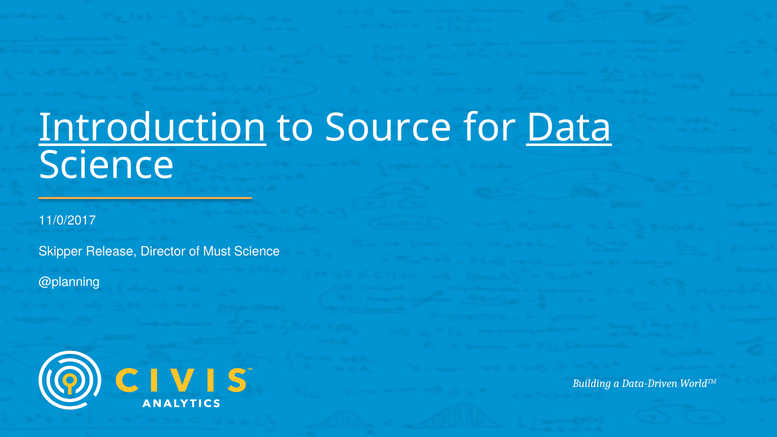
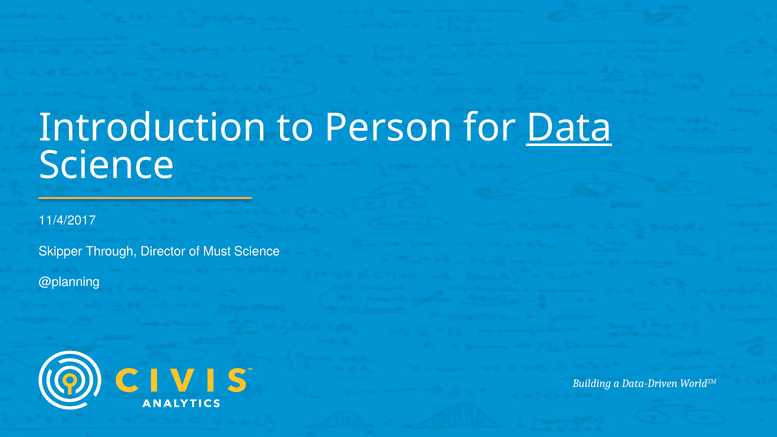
Introduction underline: present -> none
Source: Source -> Person
11/0/2017: 11/0/2017 -> 11/4/2017
Release: Release -> Through
